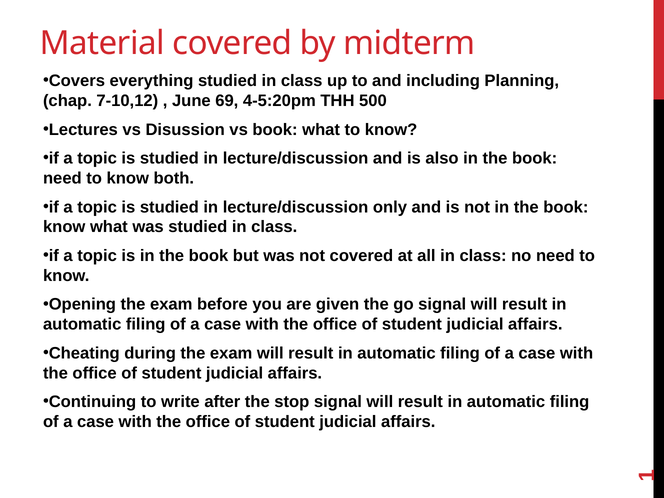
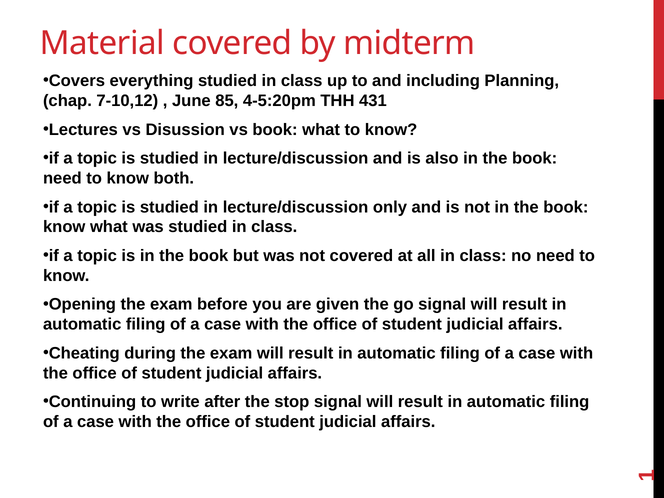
69: 69 -> 85
500: 500 -> 431
